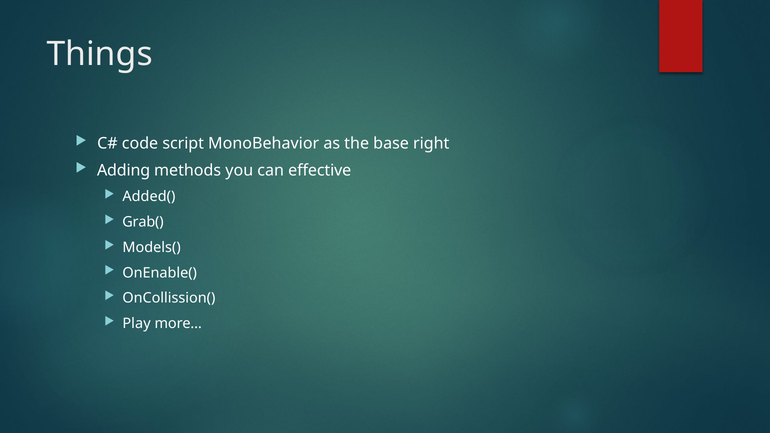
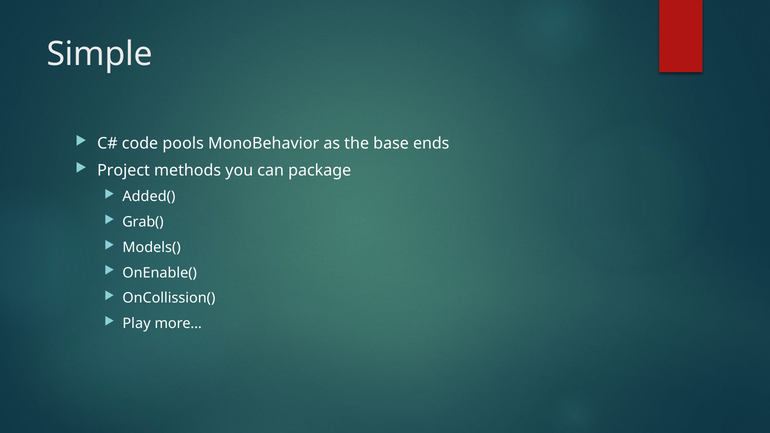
Things: Things -> Simple
script: script -> pools
right: right -> ends
Adding: Adding -> Project
effective: effective -> package
